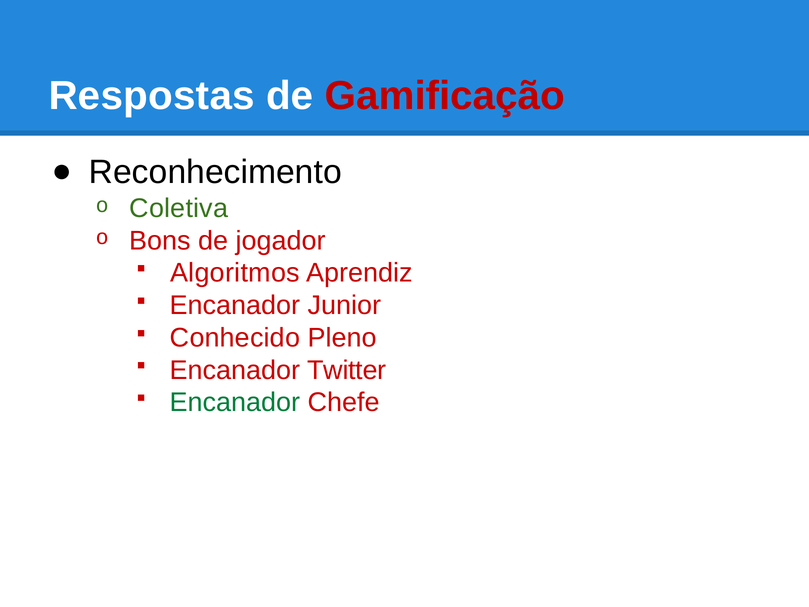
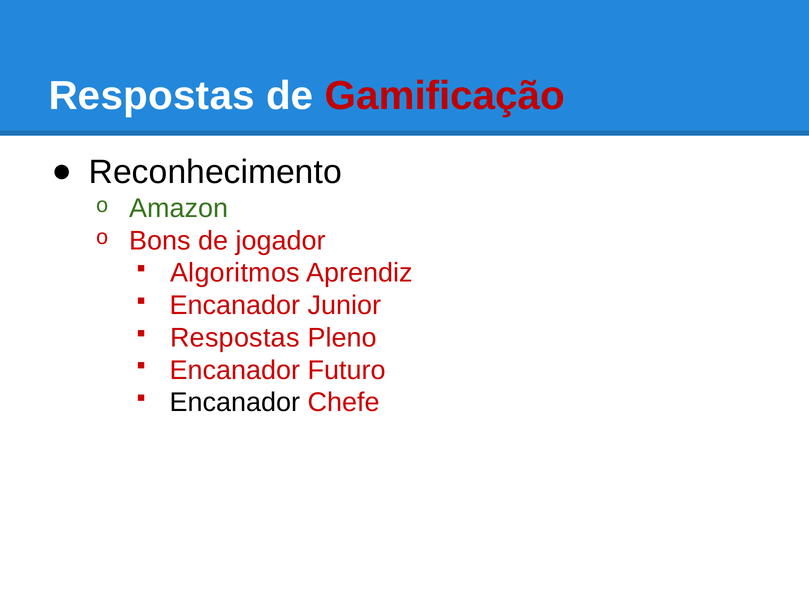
Coletiva: Coletiva -> Amazon
Conhecido at (235, 338): Conhecido -> Respostas
Twitter: Twitter -> Futuro
Encanador at (235, 402) colour: green -> black
